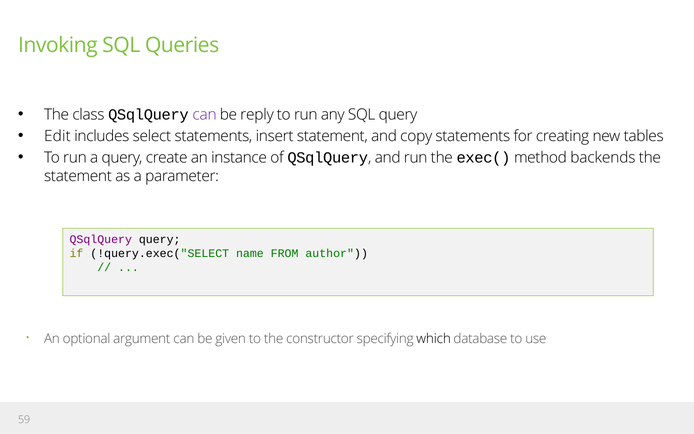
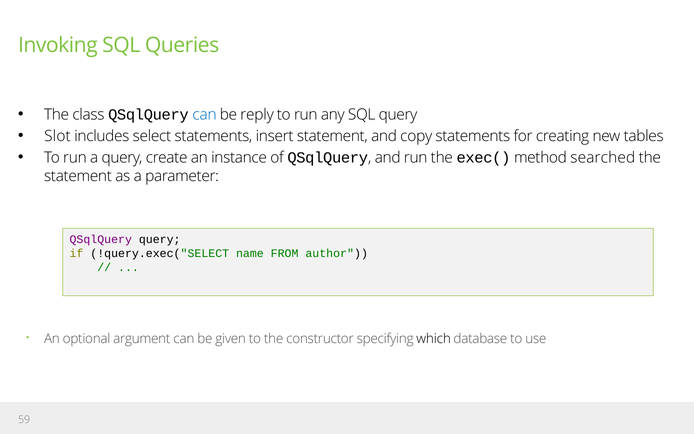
can at (204, 114) colour: purple -> blue
Edit: Edit -> Slot
backends: backends -> searched
